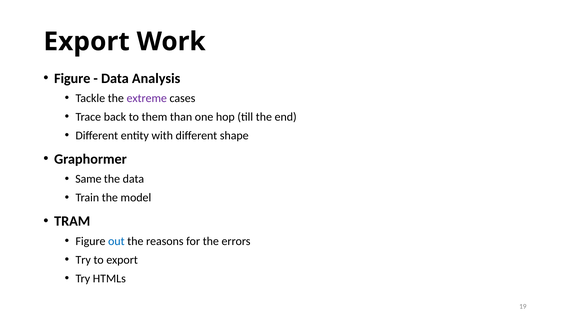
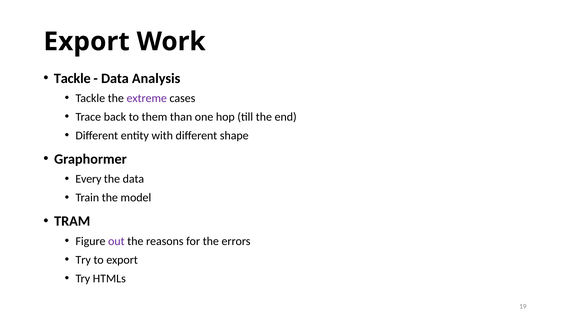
Figure at (72, 78): Figure -> Tackle
Same: Same -> Every
out colour: blue -> purple
